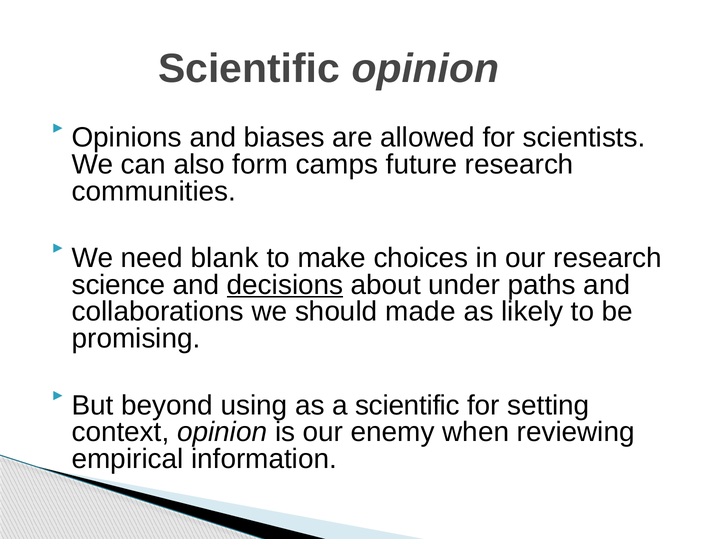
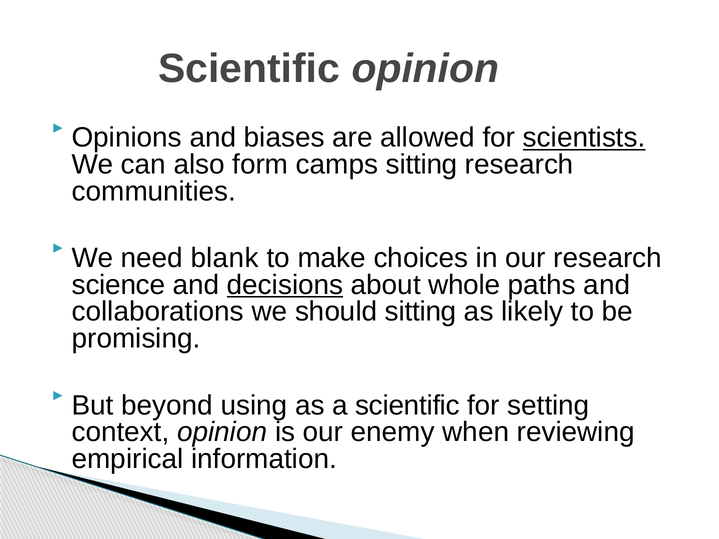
scientists underline: none -> present
camps future: future -> sitting
under: under -> whole
should made: made -> sitting
